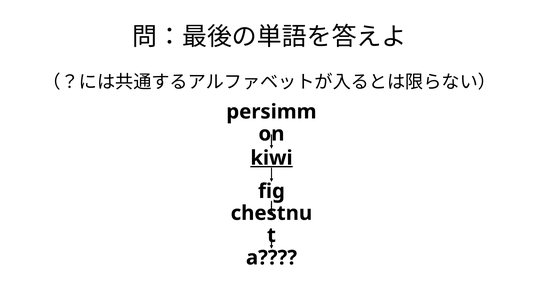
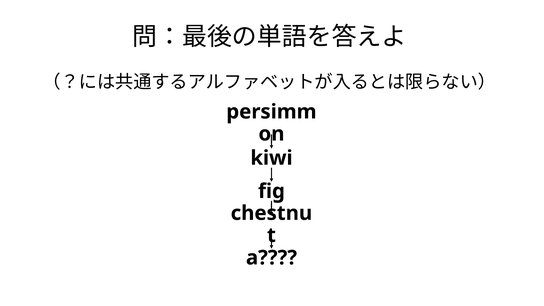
kiwi underline: present -> none
